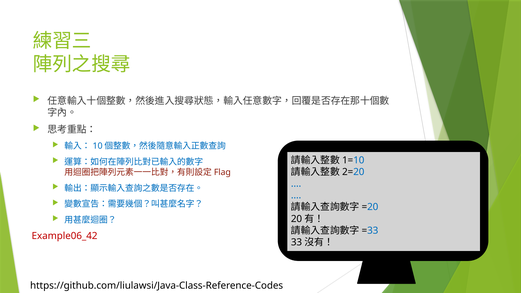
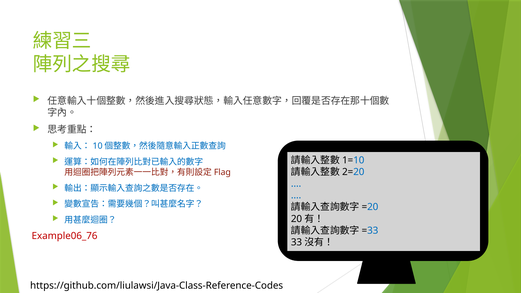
Example06_42: Example06_42 -> Example06_76
